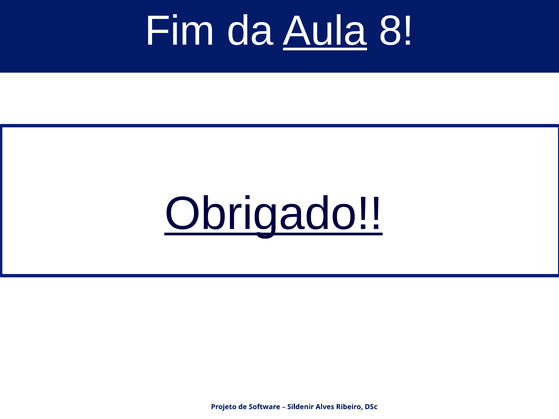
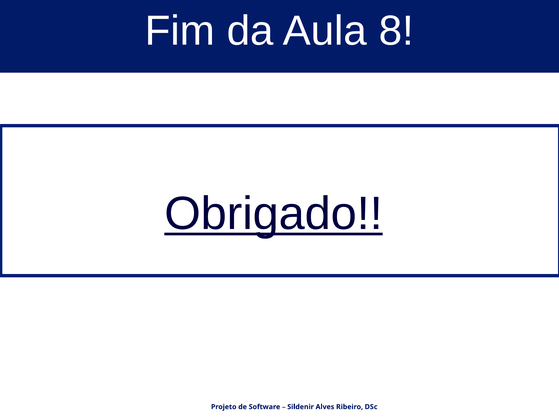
Aula underline: present -> none
